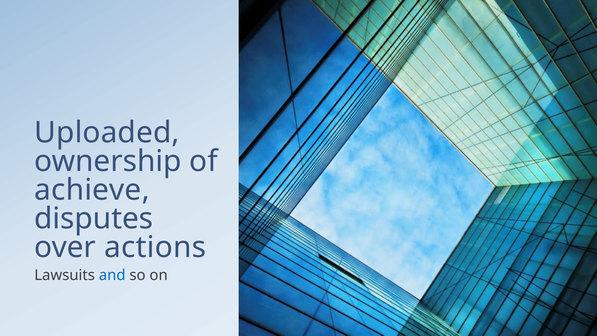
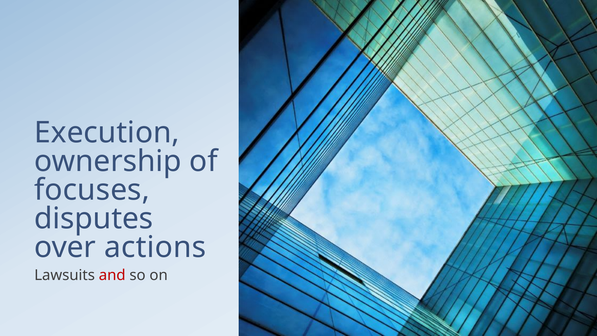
Uploaded: Uploaded -> Execution
achieve: achieve -> focuses
and colour: blue -> red
